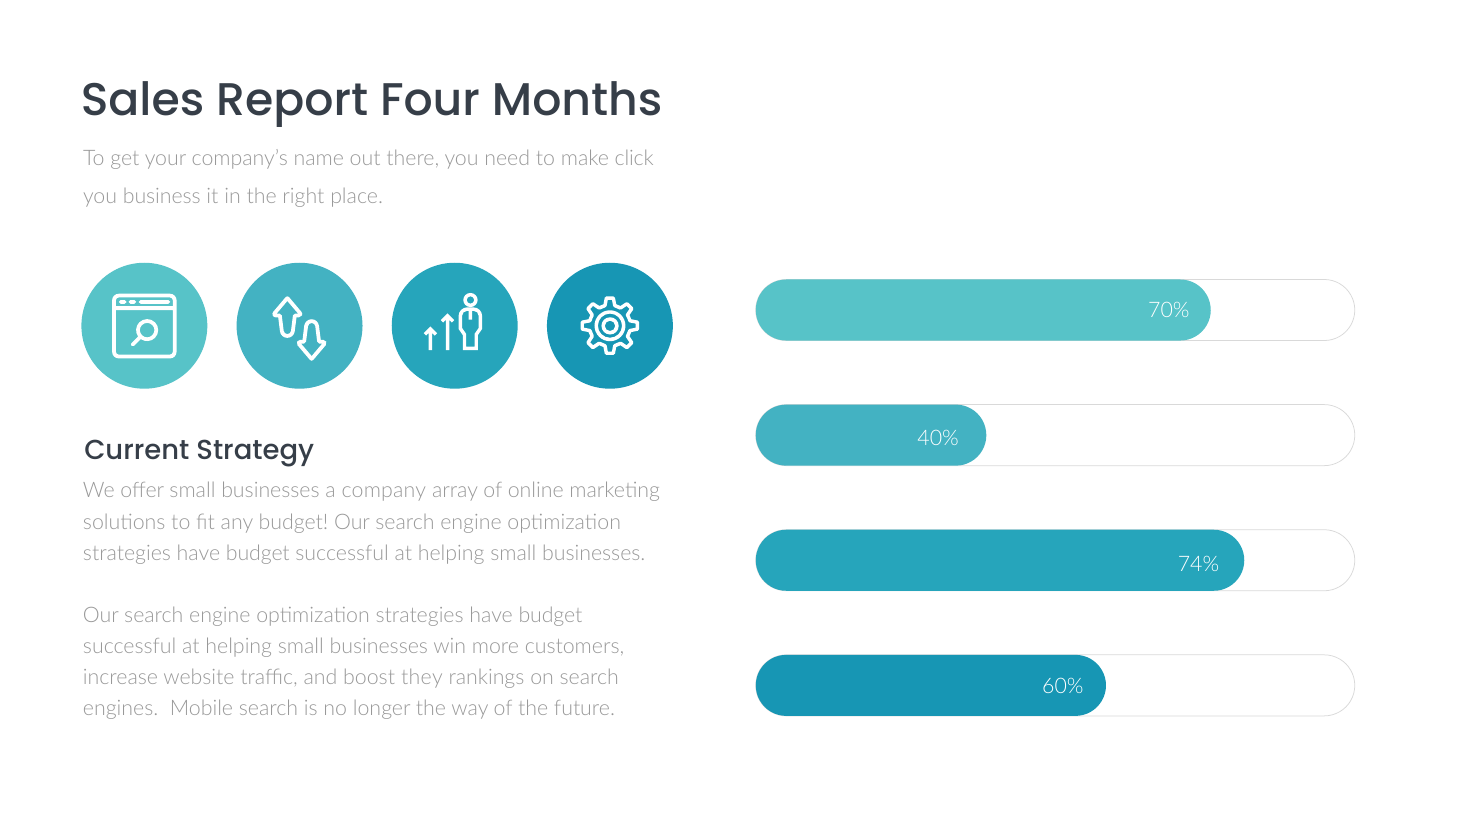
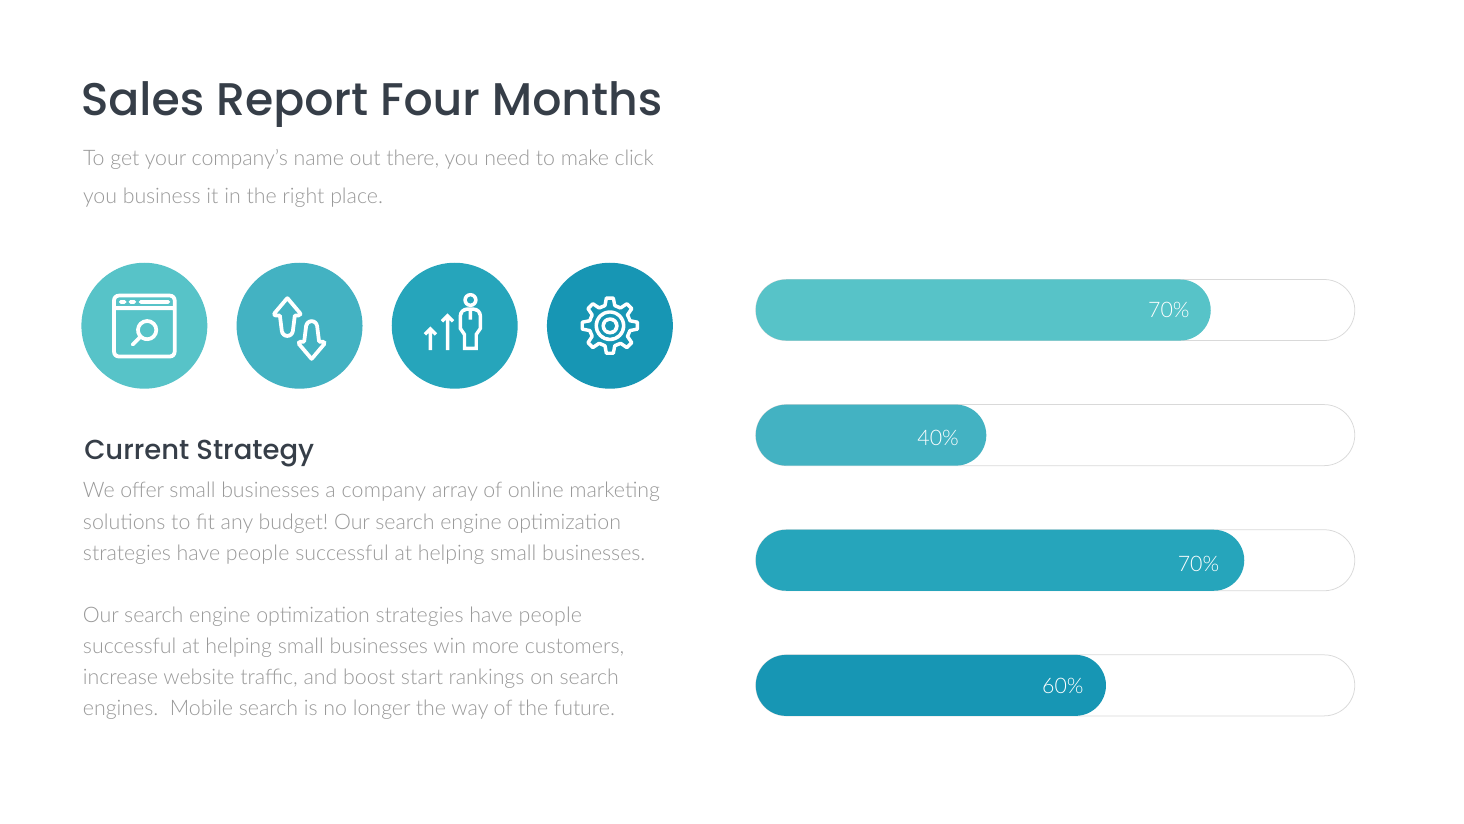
budget at (258, 553): budget -> people
74% at (1198, 564): 74% -> 70%
budget at (551, 615): budget -> people
they: they -> start
